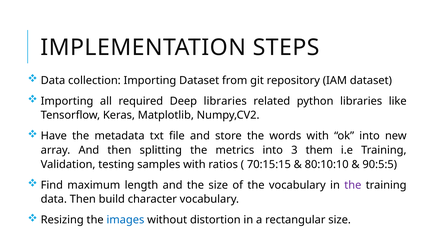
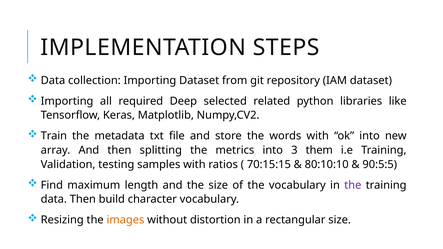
Deep libraries: libraries -> selected
Have: Have -> Train
images colour: blue -> orange
